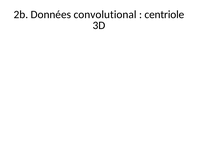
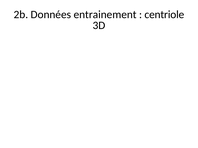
convolutional: convolutional -> entrainement
